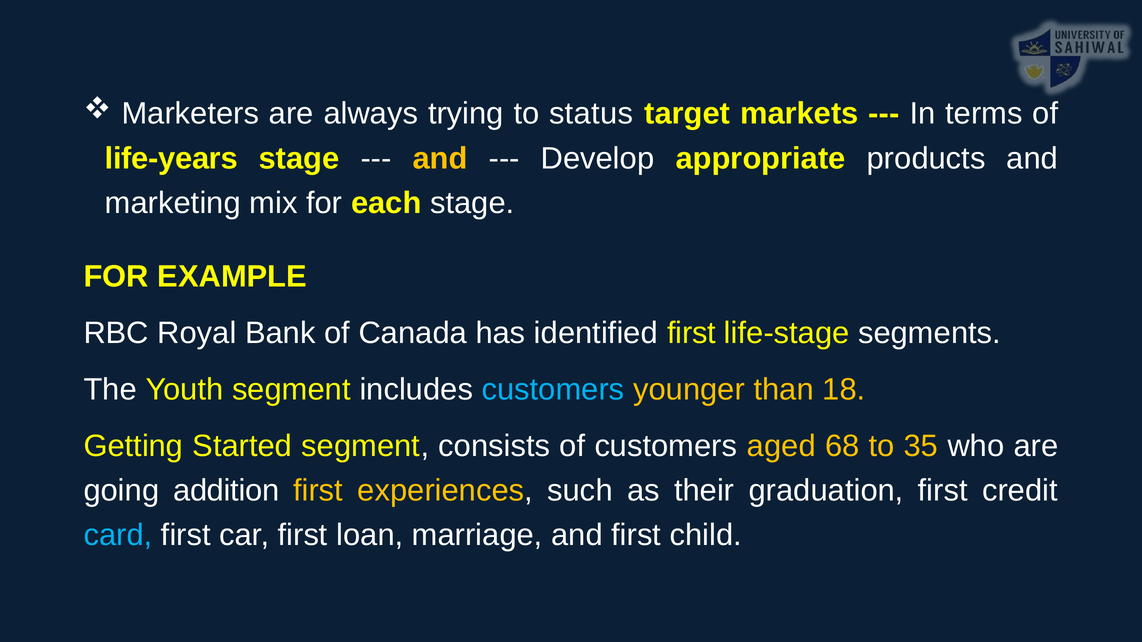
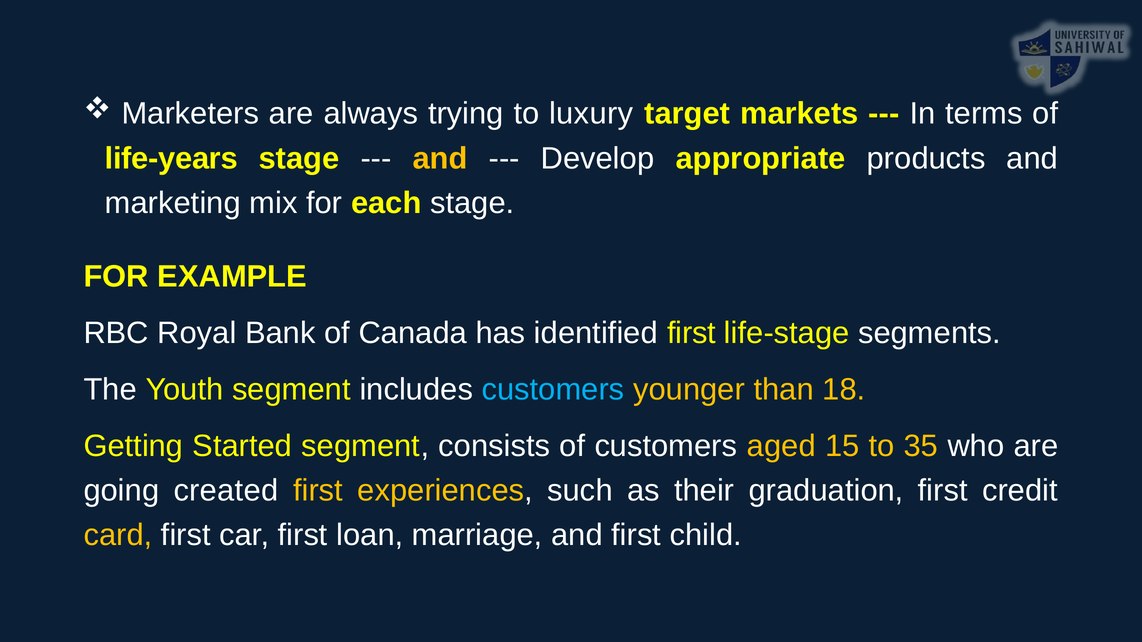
status: status -> luxury
68: 68 -> 15
addition: addition -> created
card colour: light blue -> yellow
